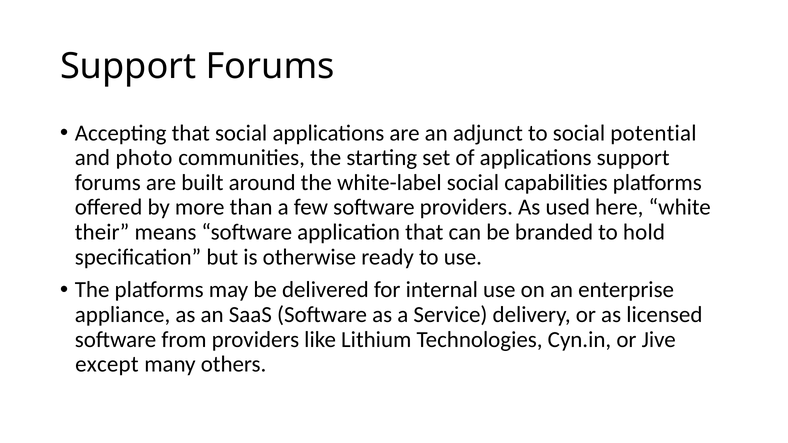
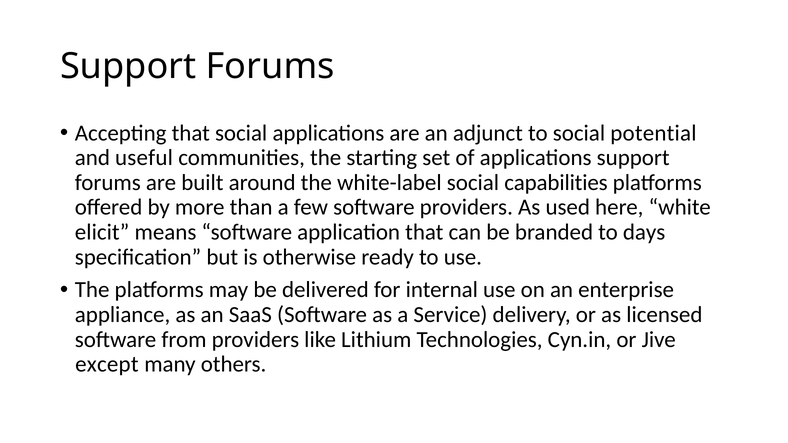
photo: photo -> useful
their: their -> elicit
hold: hold -> days
